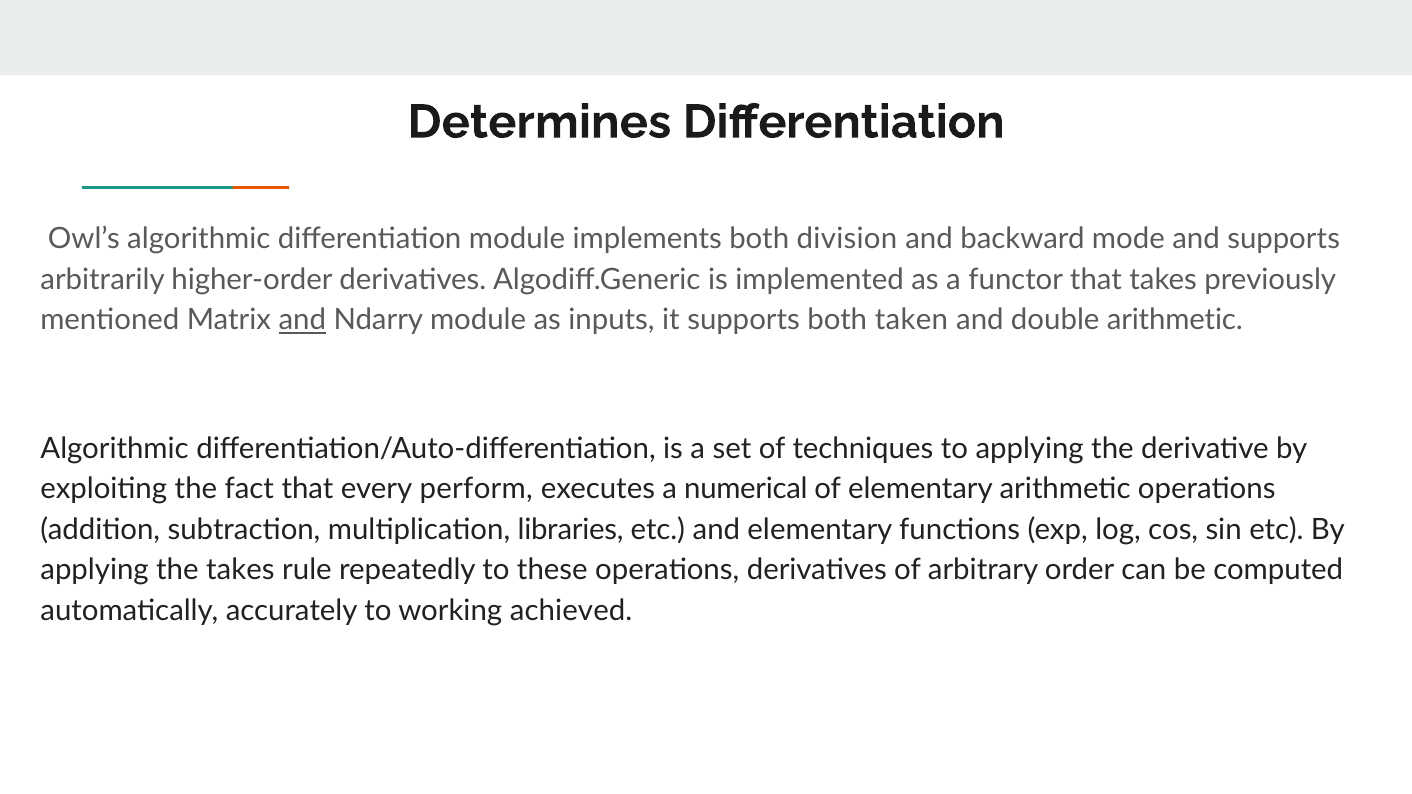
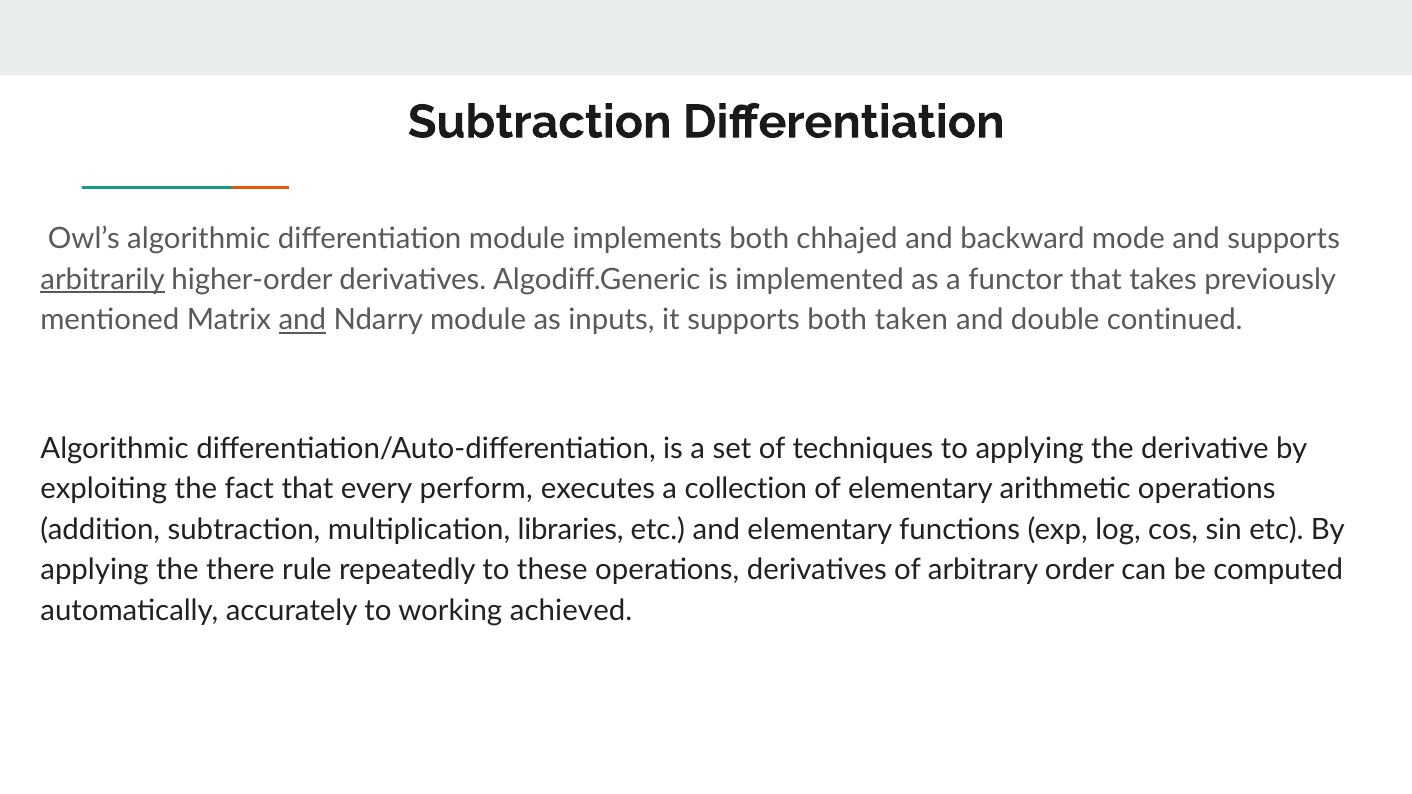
Determines at (540, 122): Determines -> Subtraction
division: division -> chhajed
arbitrarily underline: none -> present
double arithmetic: arithmetic -> continued
numerical: numerical -> collection
the takes: takes -> there
